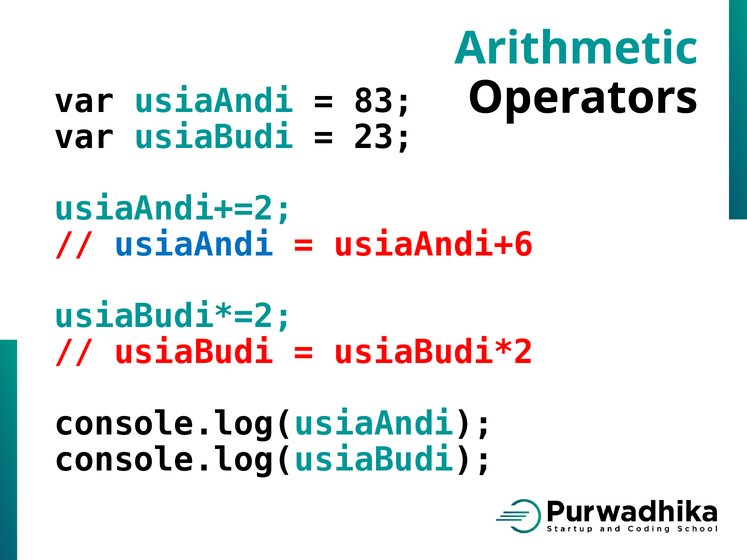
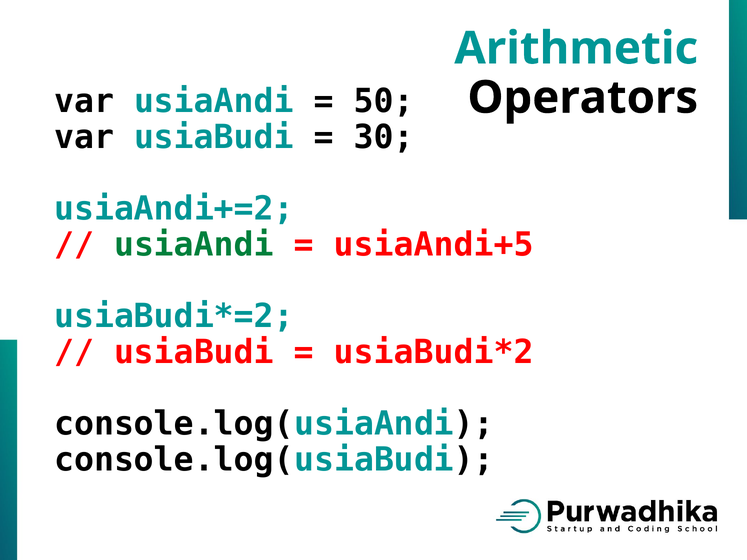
83: 83 -> 50
23: 23 -> 30
usiaAndi at (194, 245) colour: blue -> green
usiaAndi+6: usiaAndi+6 -> usiaAndi+5
